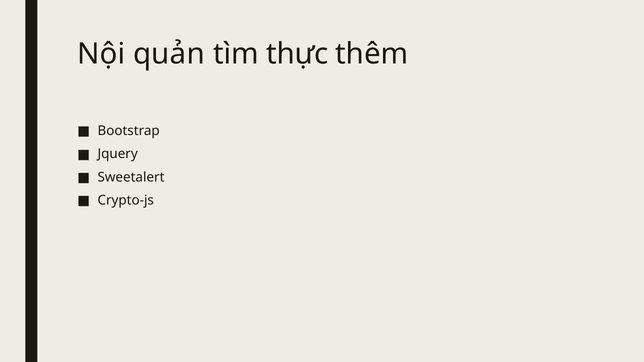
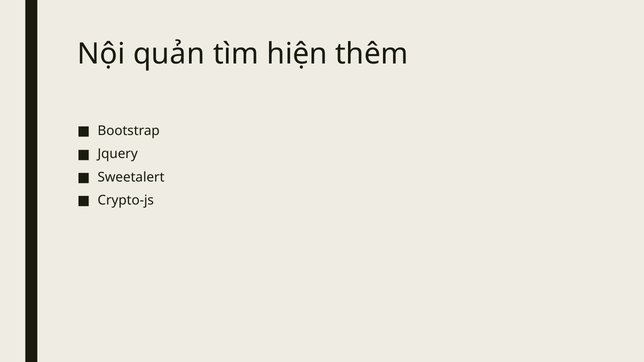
thực: thực -> hiện
